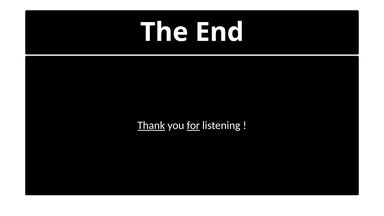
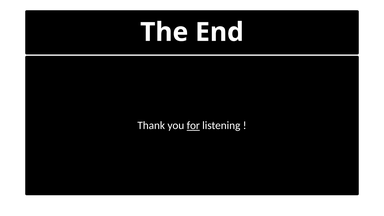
Thank underline: present -> none
